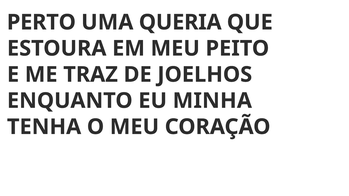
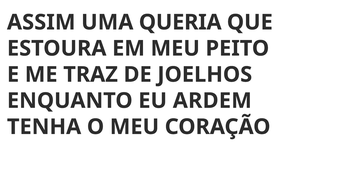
PERTO: PERTO -> ASSIM
MINHA: MINHA -> ARDEM
